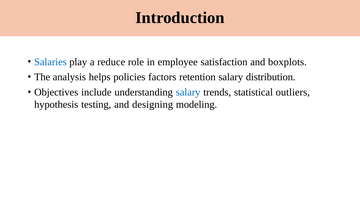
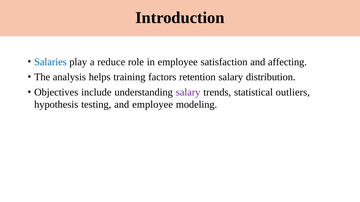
boxplots: boxplots -> affecting
policies: policies -> training
salary at (188, 92) colour: blue -> purple
and designing: designing -> employee
